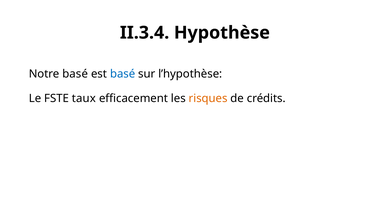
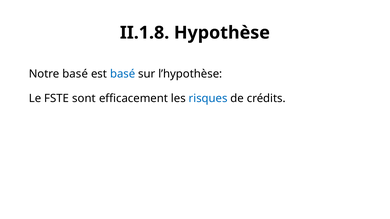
II.3.4: II.3.4 -> II.1.8
taux: taux -> sont
risques colour: orange -> blue
